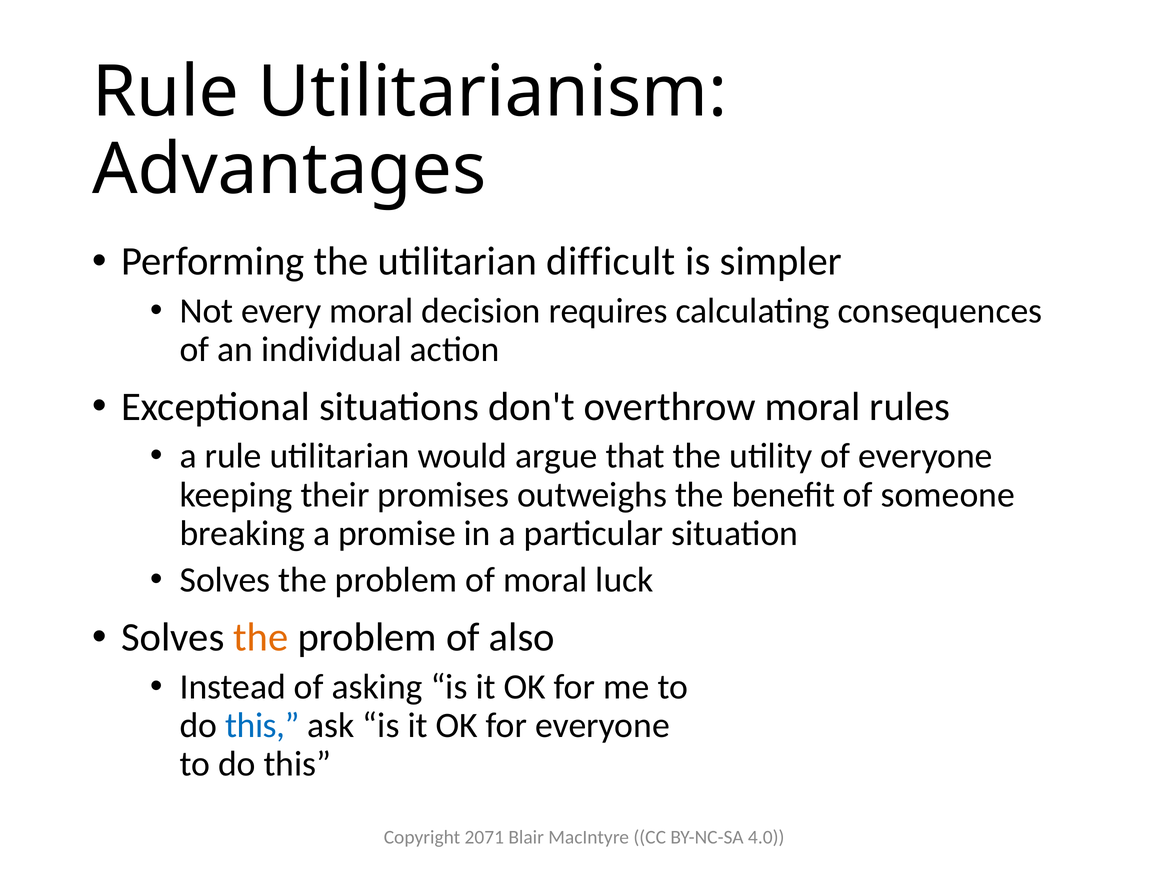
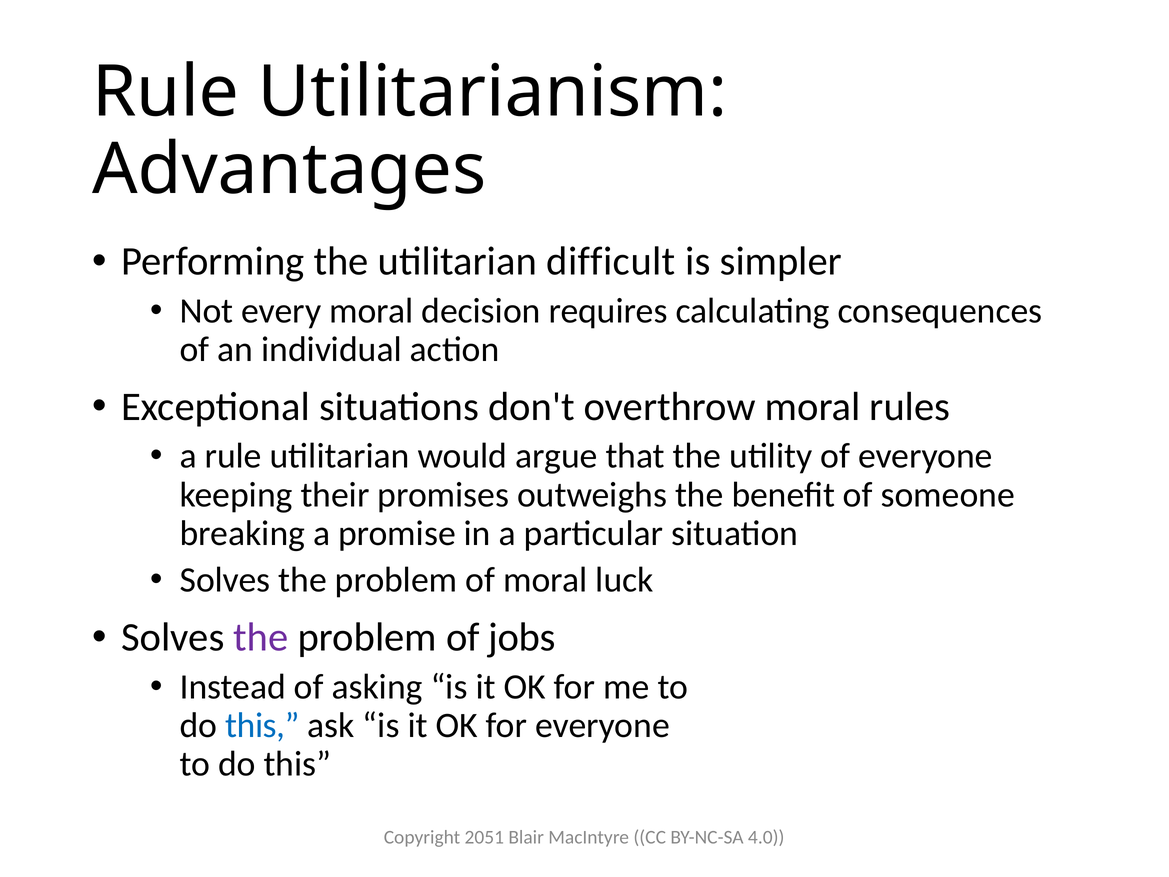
the at (261, 637) colour: orange -> purple
also: also -> jobs
2071: 2071 -> 2051
